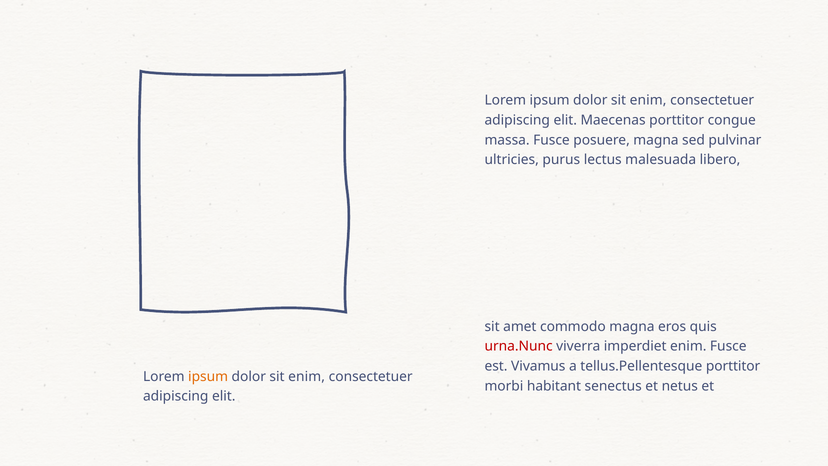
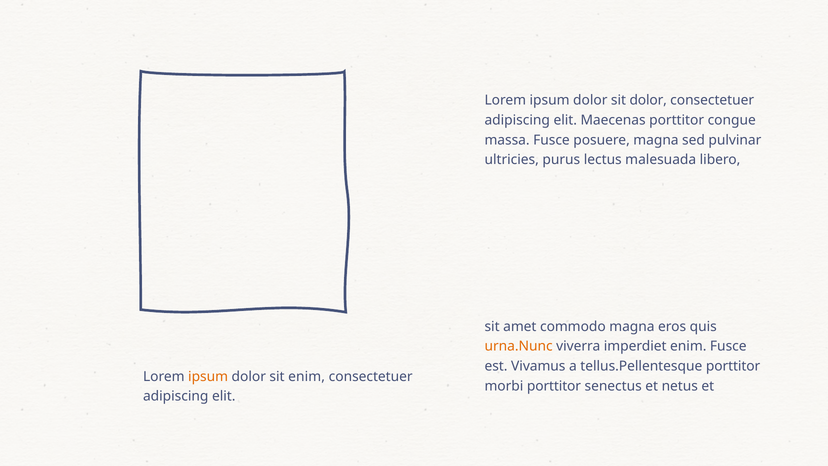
enim at (648, 100): enim -> dolor
urna.Nunc colour: red -> orange
morbi habitant: habitant -> porttitor
